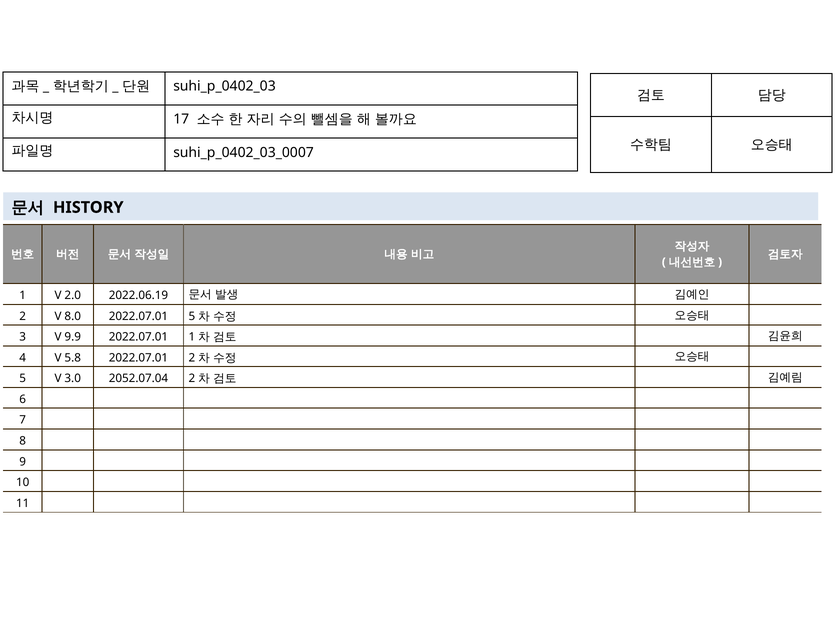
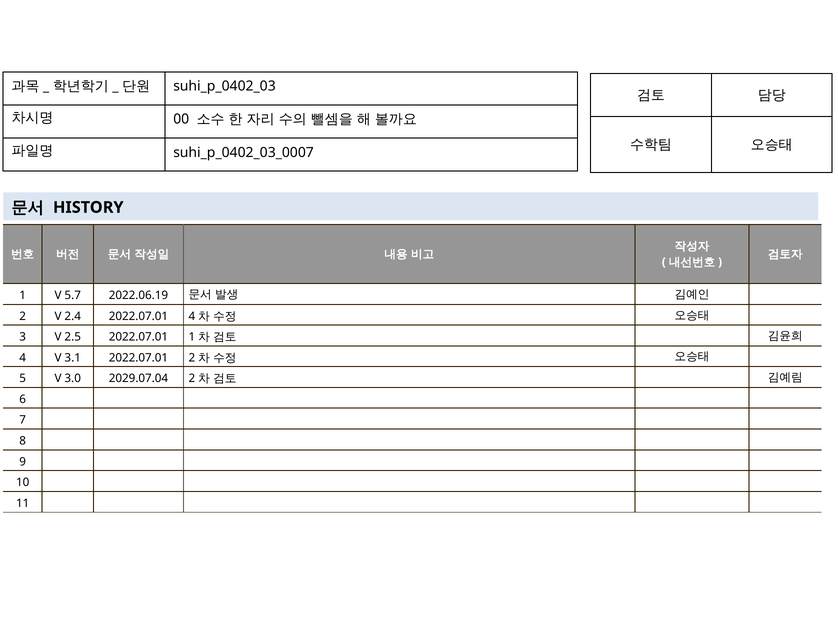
17: 17 -> 00
2.0: 2.0 -> 5.7
8.0: 8.0 -> 2.4
2022.07.01 5: 5 -> 4
9.9: 9.9 -> 2.5
5.8: 5.8 -> 3.1
2052.07.04: 2052.07.04 -> 2029.07.04
